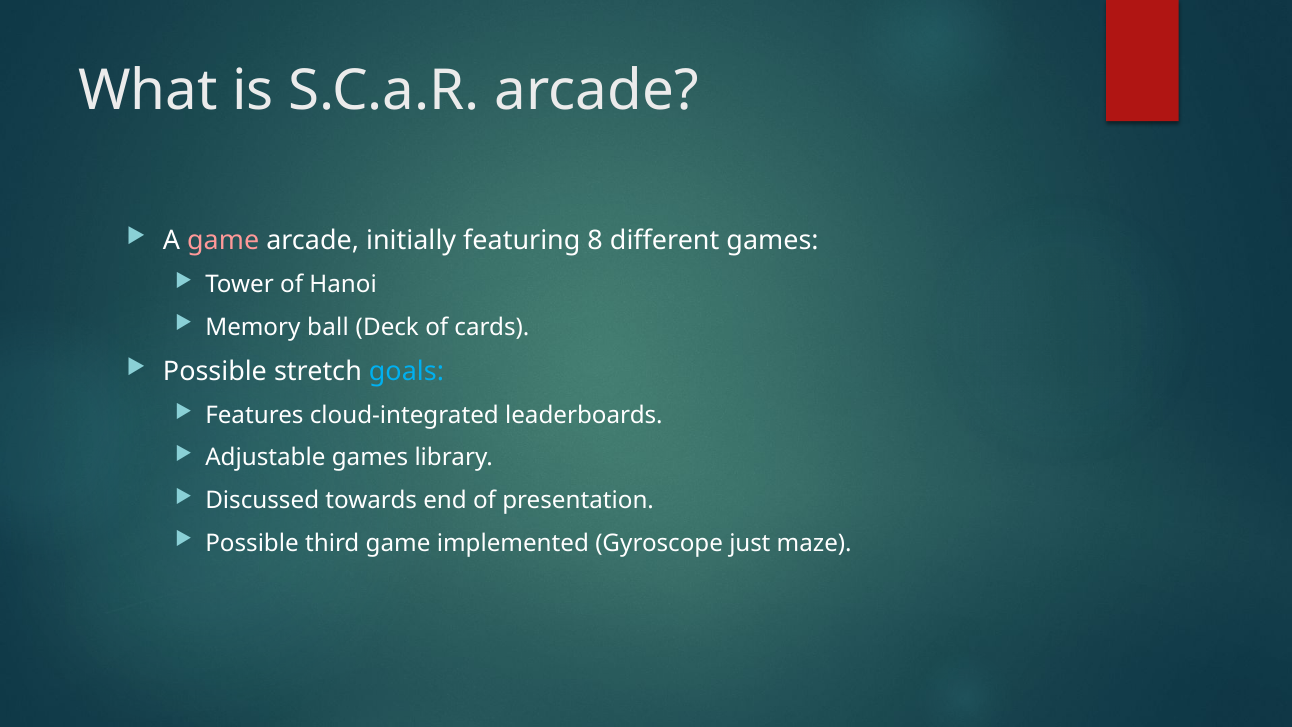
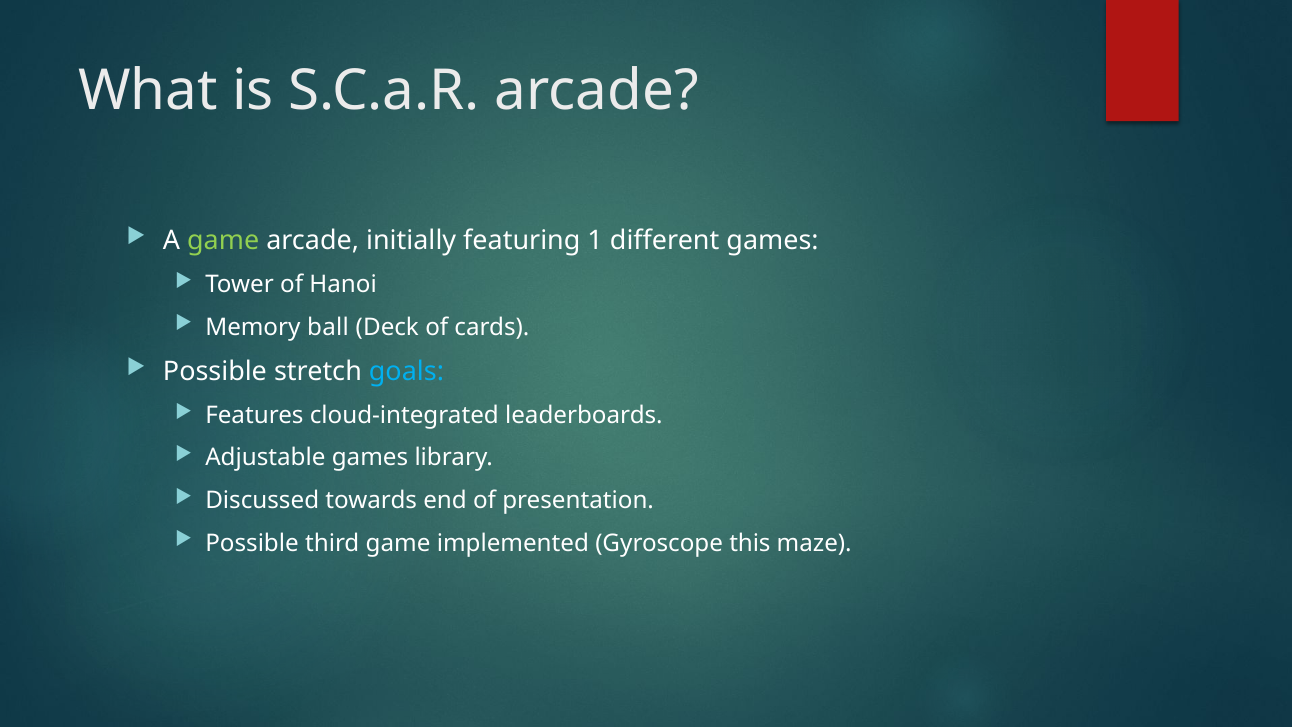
game at (223, 240) colour: pink -> light green
8: 8 -> 1
just: just -> this
